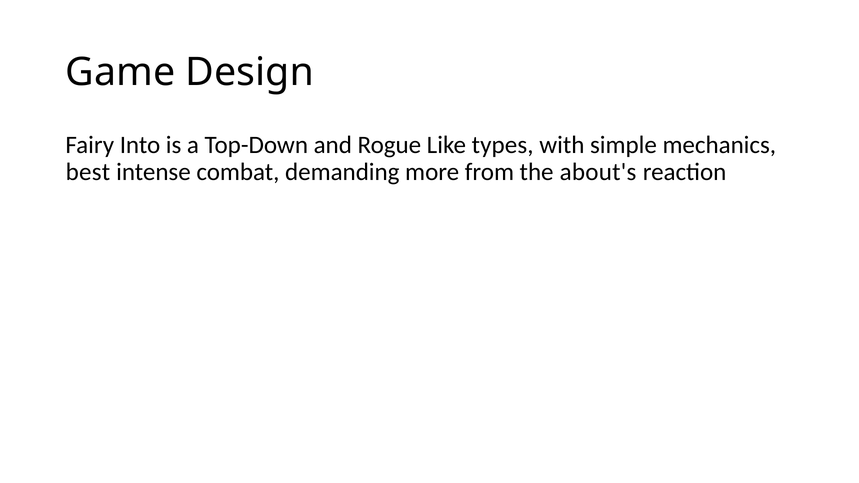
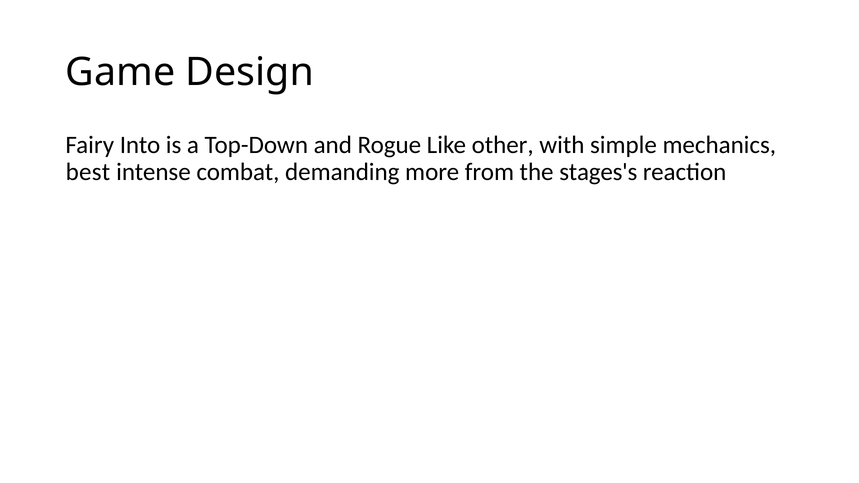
types: types -> other
about's: about's -> stages's
